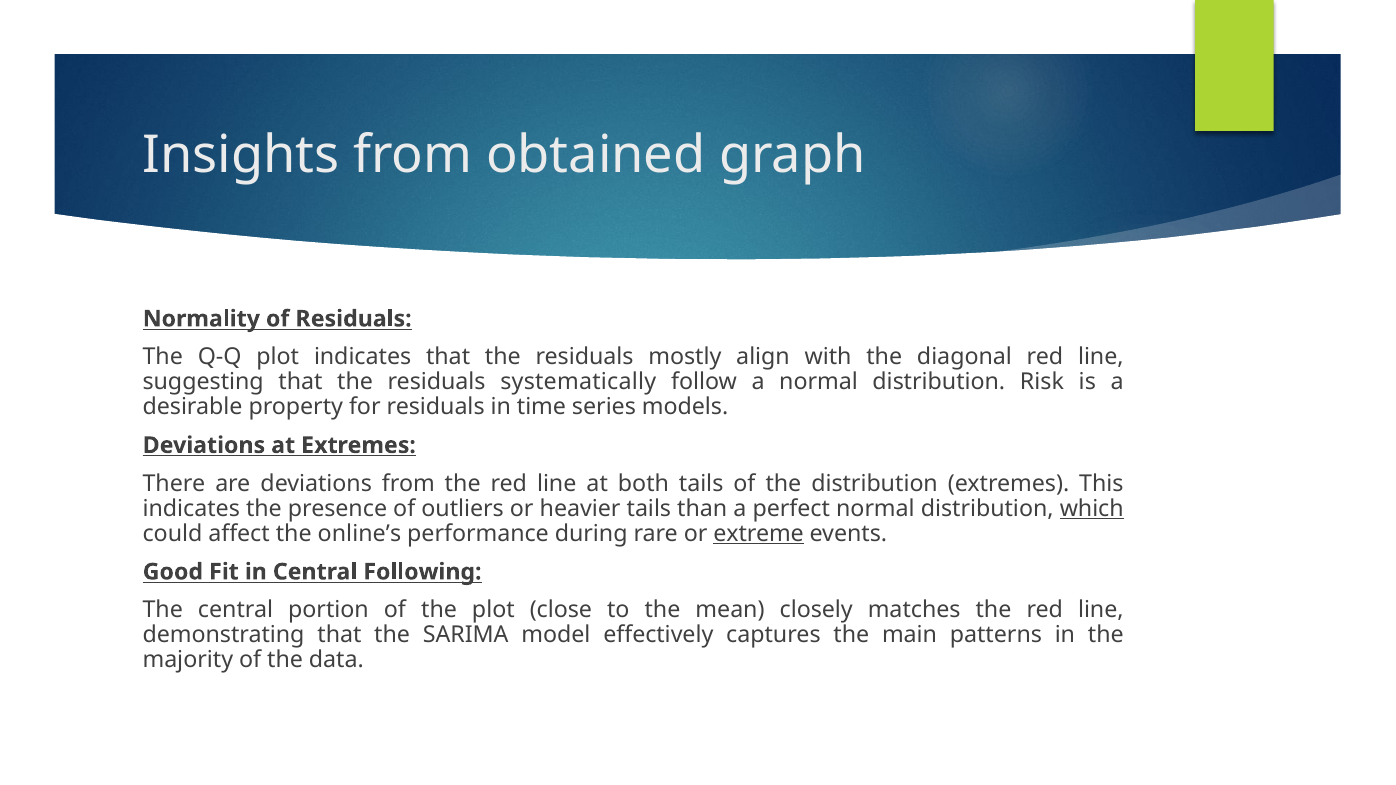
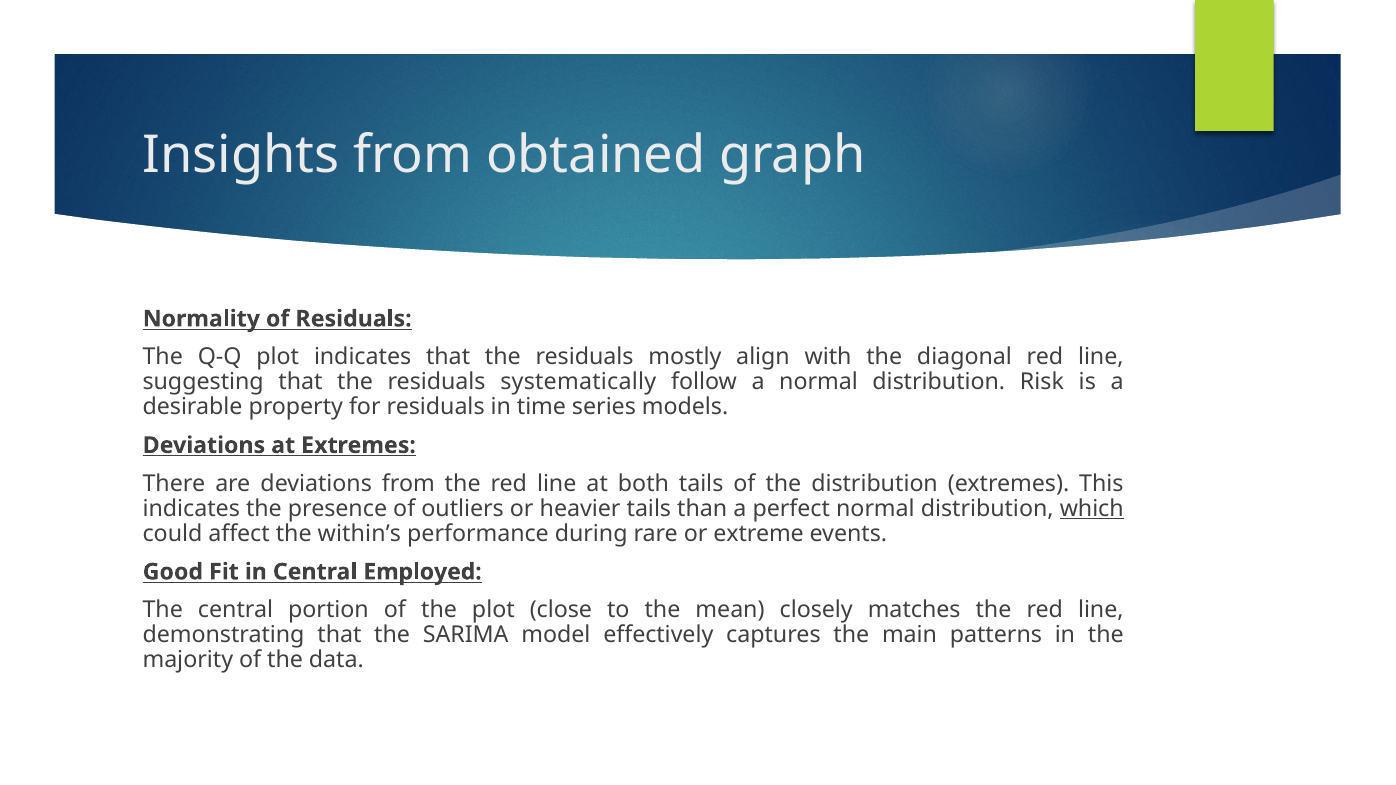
online’s: online’s -> within’s
extreme underline: present -> none
Following: Following -> Employed
